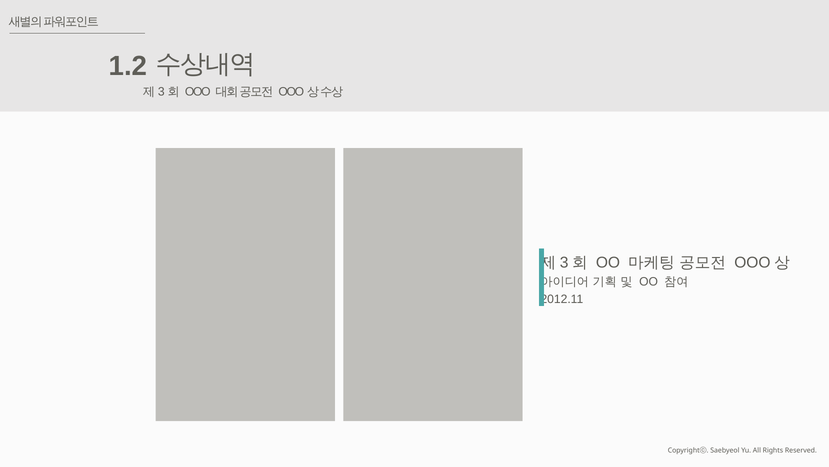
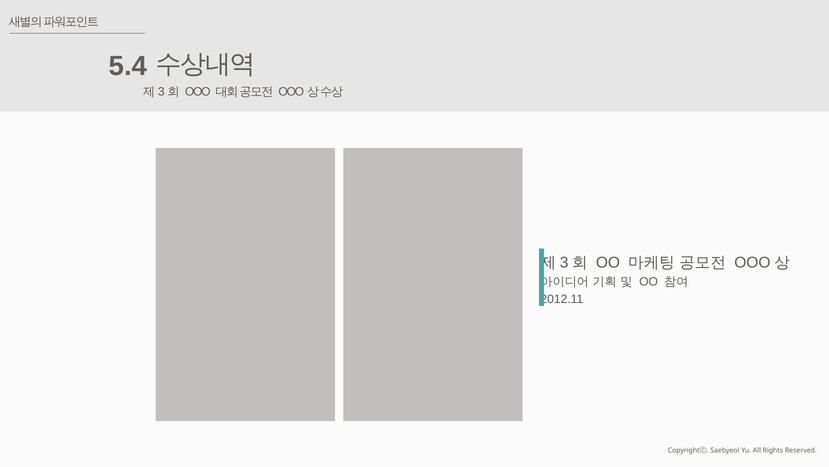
1.2: 1.2 -> 5.4
